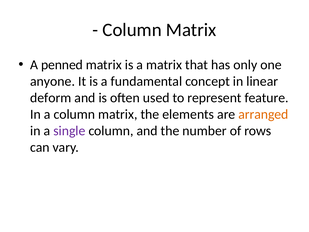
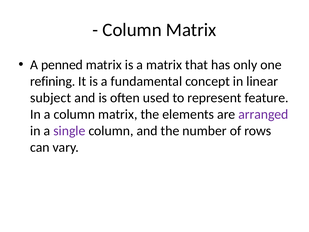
anyone: anyone -> refining
deform: deform -> subject
arranged colour: orange -> purple
